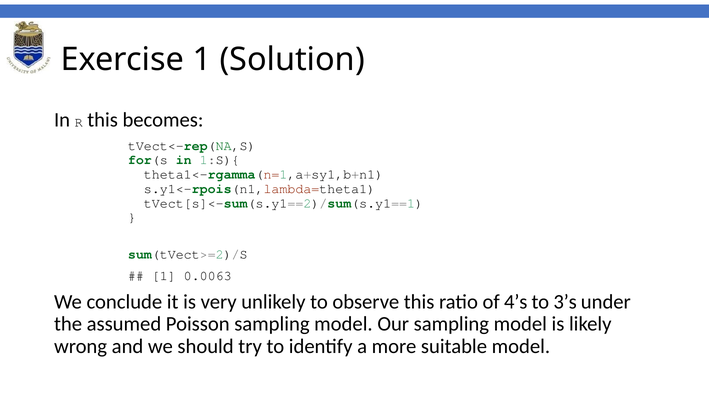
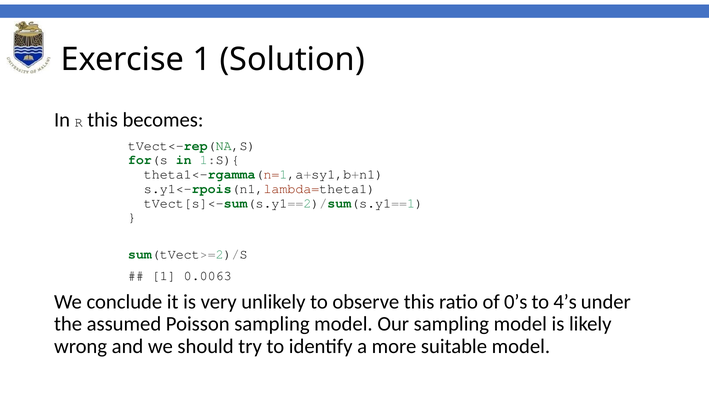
4’s: 4’s -> 0’s
3’s: 3’s -> 4’s
